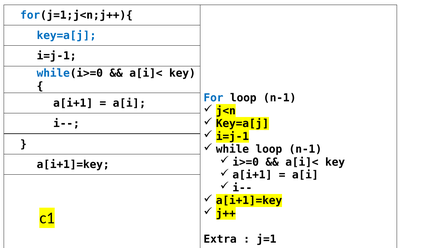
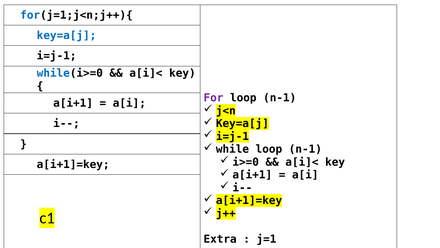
For colour: blue -> purple
